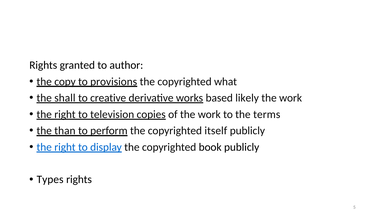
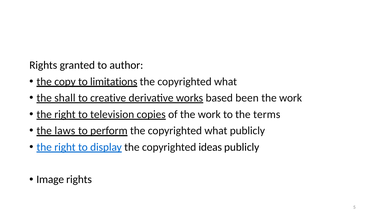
provisions: provisions -> limitations
likely: likely -> been
than: than -> laws
perform the copyrighted itself: itself -> what
book: book -> ideas
Types: Types -> Image
